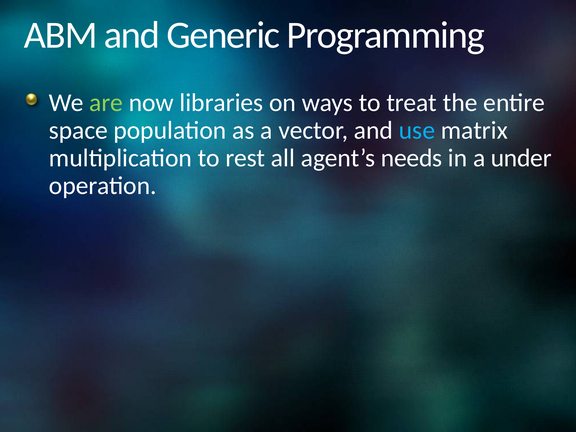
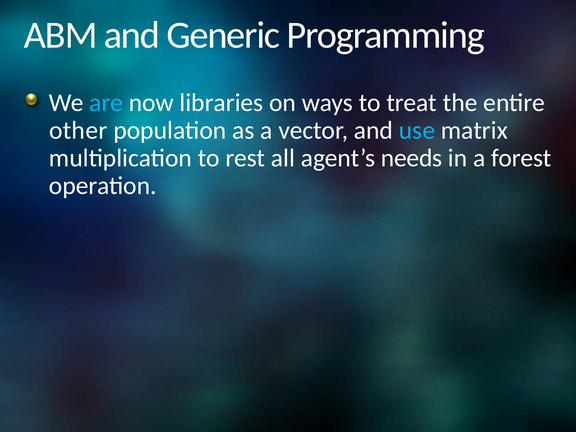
are colour: light green -> light blue
space: space -> other
under: under -> forest
